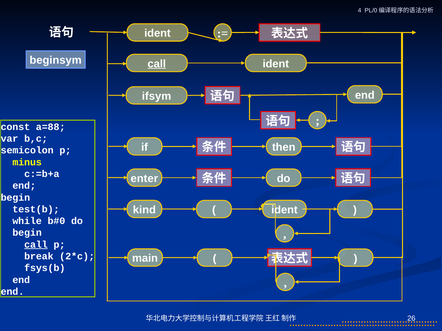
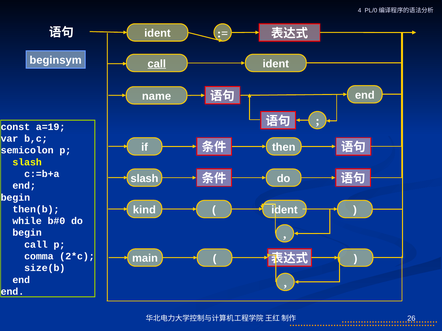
ifsym: ifsym -> name
a=88: a=88 -> a=19
minus at (27, 162): minus -> slash
enter at (144, 179): enter -> slash
test(b: test(b -> then(b
call at (36, 245) underline: present -> none
break: break -> comma
fsys(b: fsys(b -> size(b
